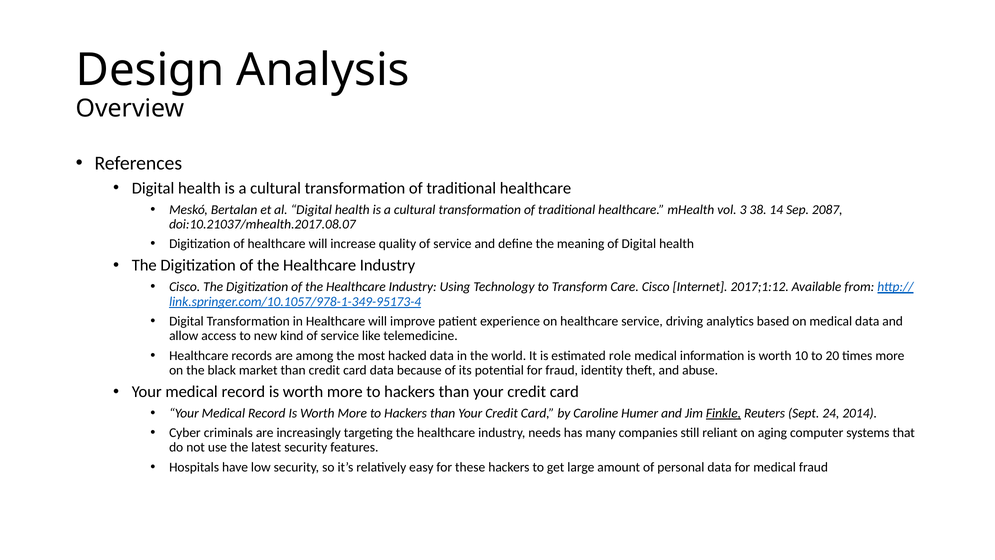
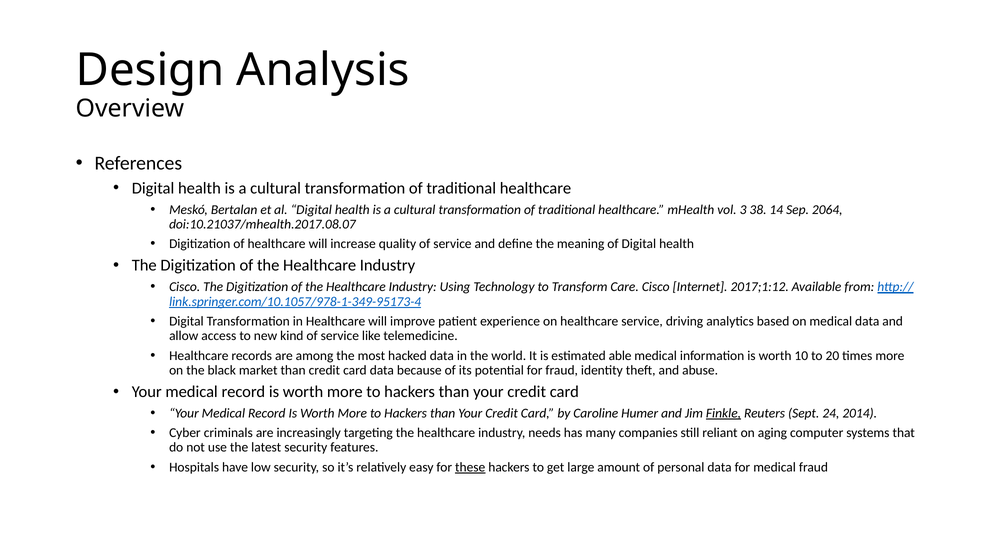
2087: 2087 -> 2064
role: role -> able
these underline: none -> present
